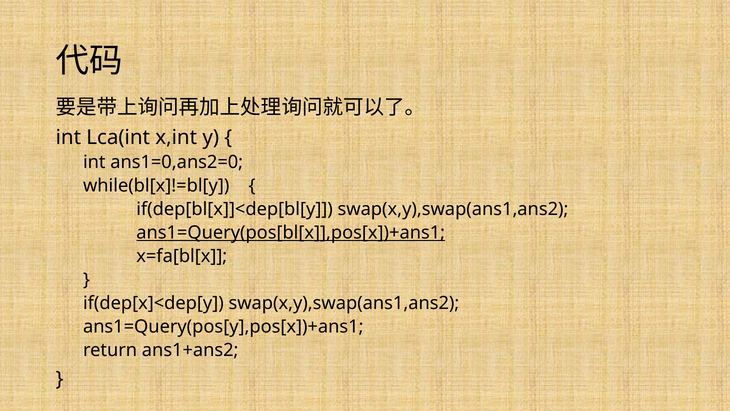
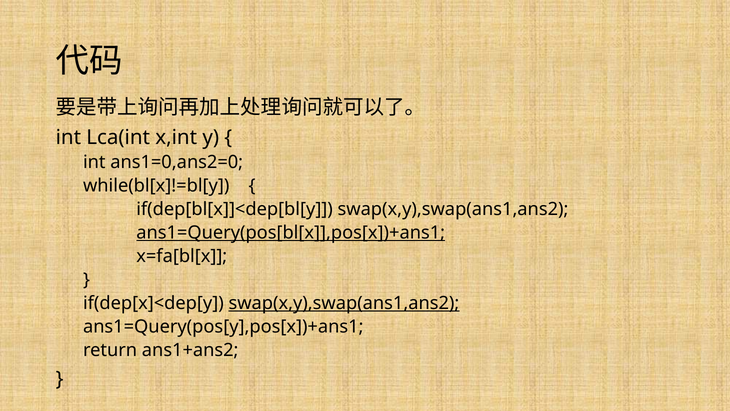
swap(x,y),swap(ans1,ans2 at (344, 303) underline: none -> present
